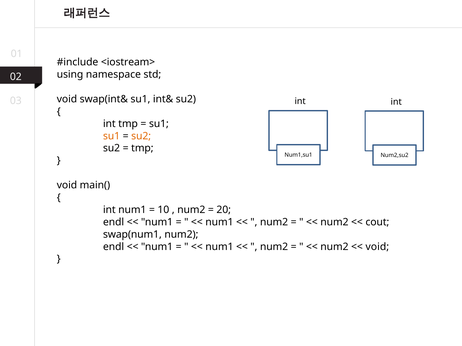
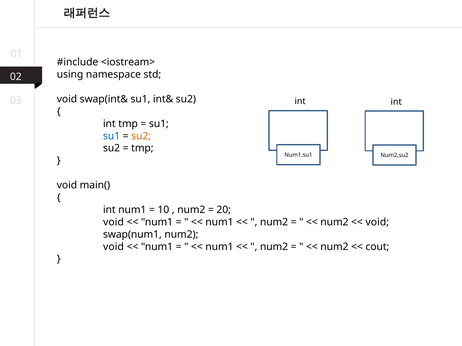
su1 at (112, 136) colour: orange -> blue
endl at (114, 222): endl -> void
cout at (377, 222): cout -> void
endl at (114, 247): endl -> void
void at (377, 247): void -> cout
